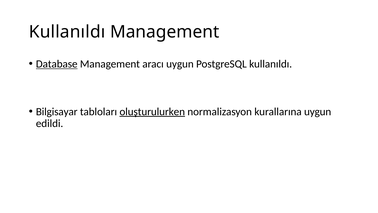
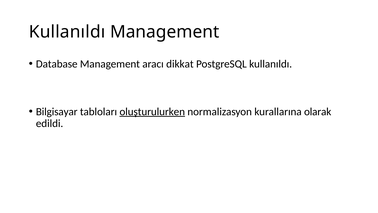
Database underline: present -> none
aracı uygun: uygun -> dikkat
kurallarına uygun: uygun -> olarak
